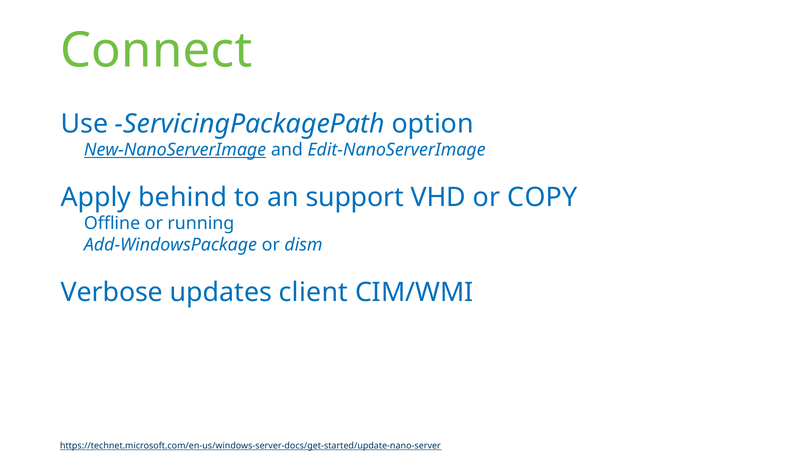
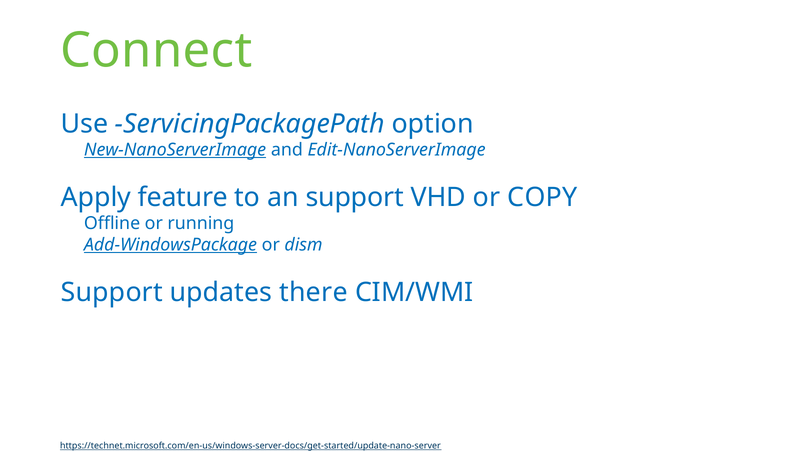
behind: behind -> feature
Add-WindowsPackage underline: none -> present
Verbose at (112, 292): Verbose -> Support
client: client -> there
